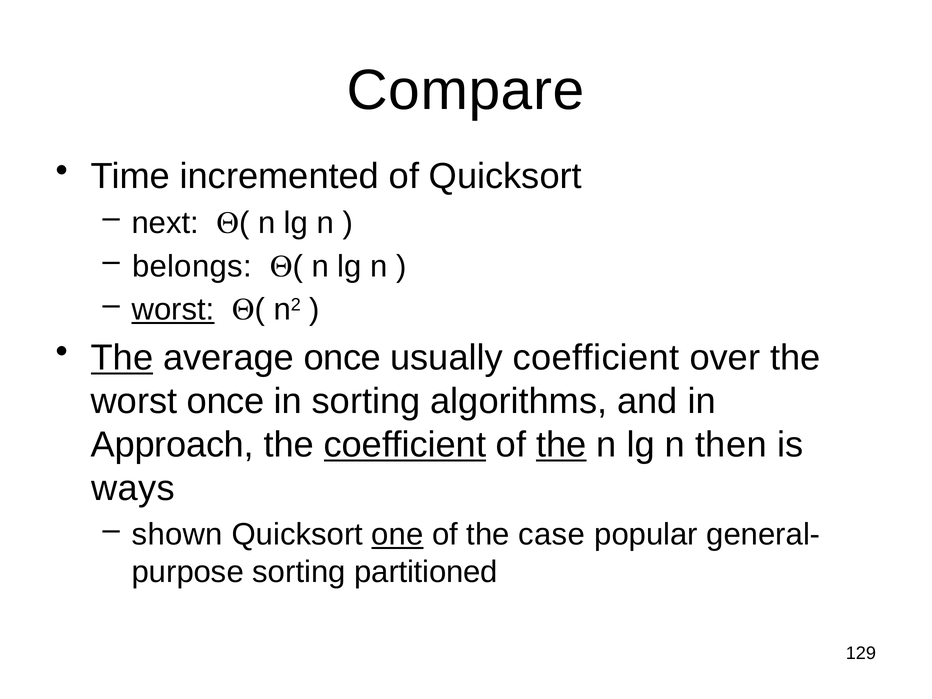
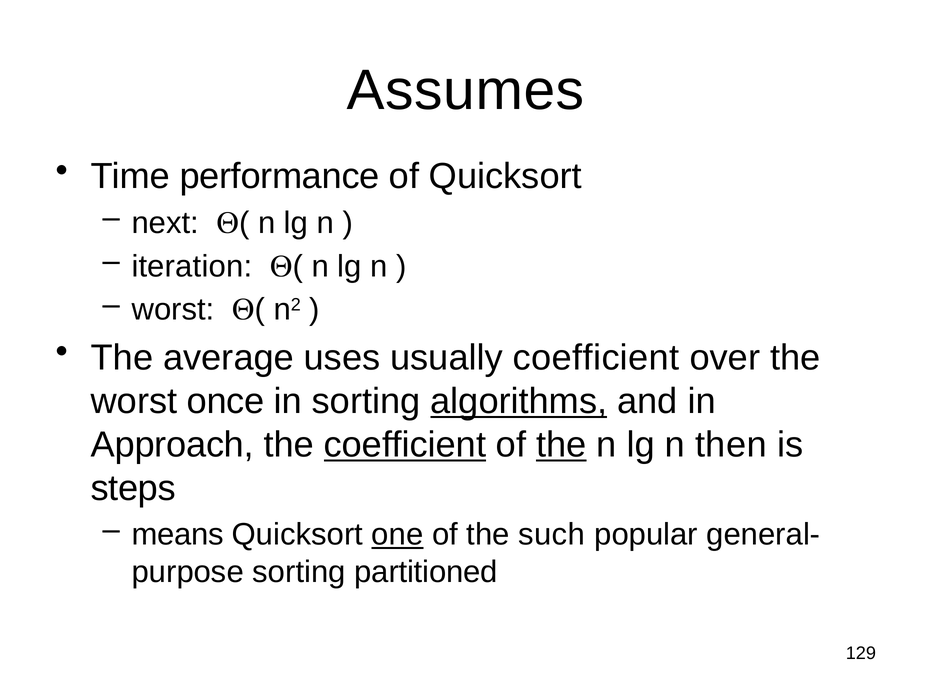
Compare: Compare -> Assumes
incremented: incremented -> performance
belongs: belongs -> iteration
worst at (173, 310) underline: present -> none
The at (122, 358) underline: present -> none
average once: once -> uses
algorithms underline: none -> present
ways: ways -> steps
shown: shown -> means
case: case -> such
